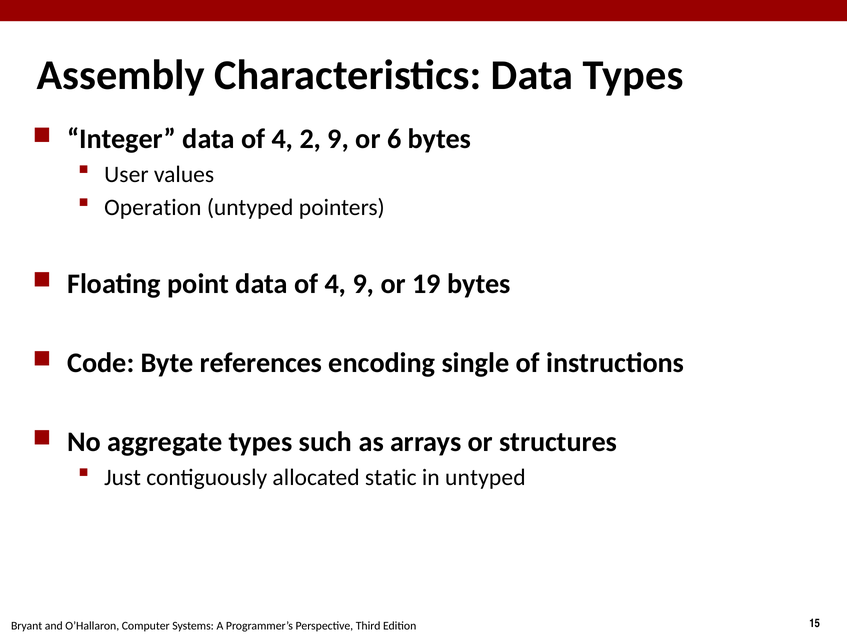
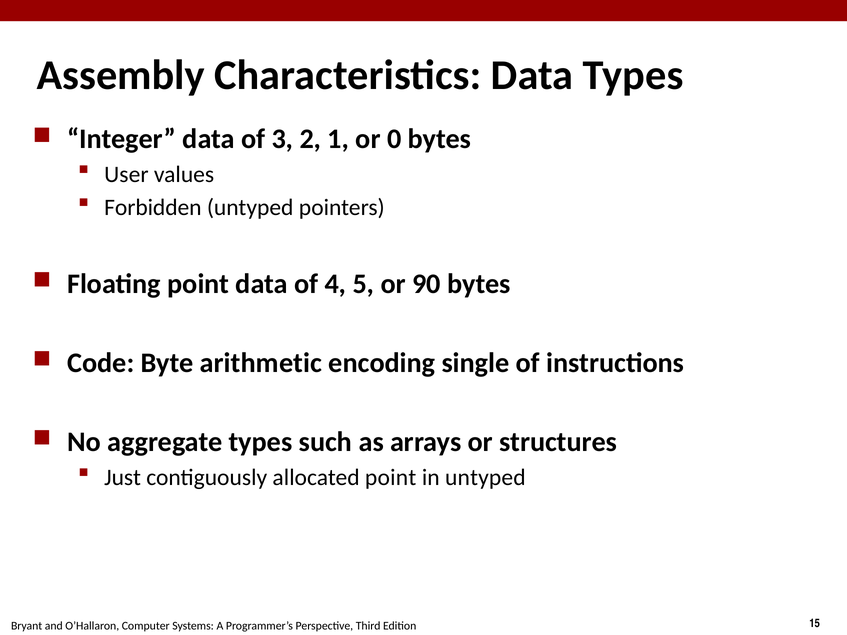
Integer data of 4: 4 -> 3
2 9: 9 -> 1
6: 6 -> 0
Operation: Operation -> Forbidden
4 9: 9 -> 5
19: 19 -> 90
references: references -> arithmetic
allocated static: static -> point
